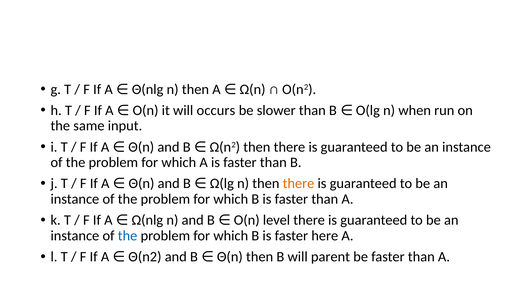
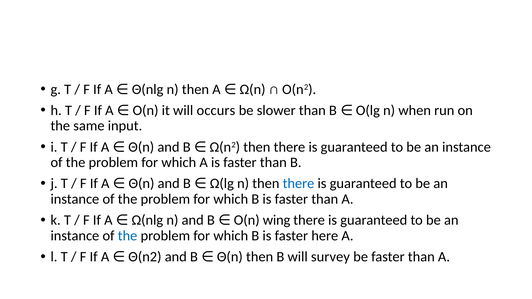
there at (298, 184) colour: orange -> blue
level: level -> wing
parent: parent -> survey
